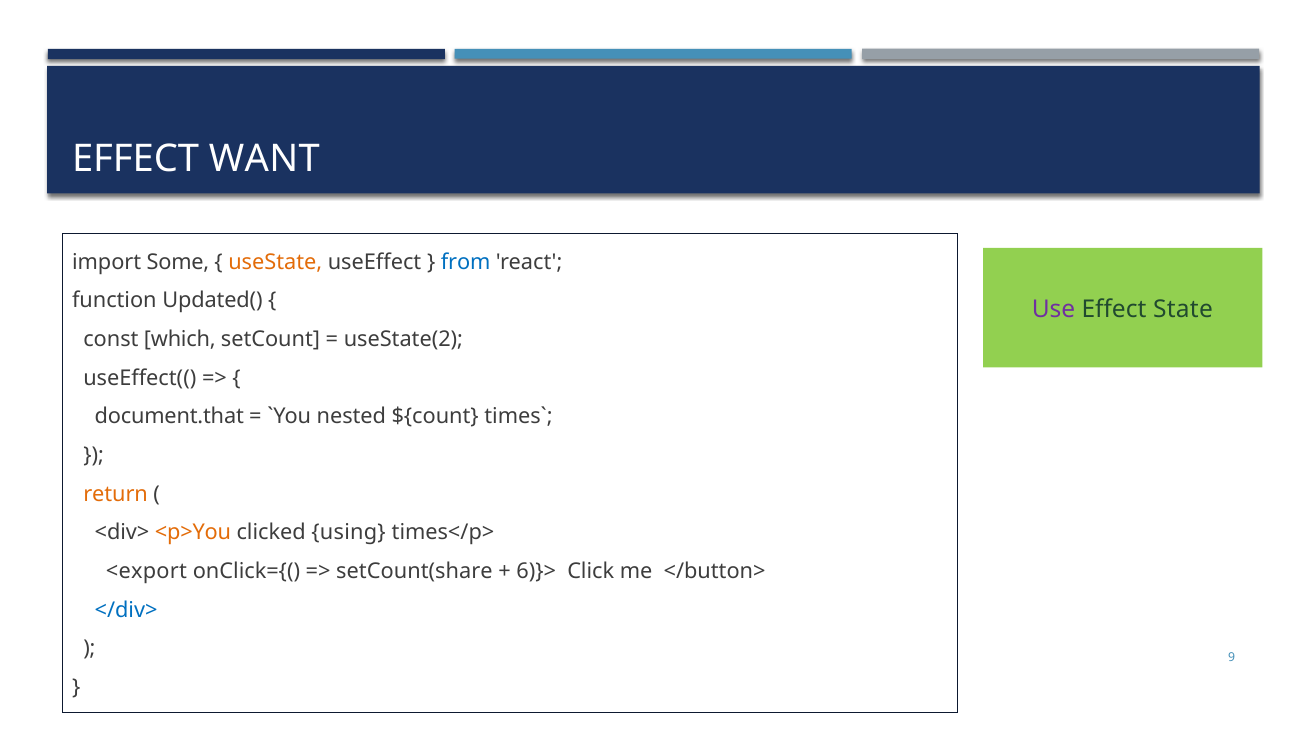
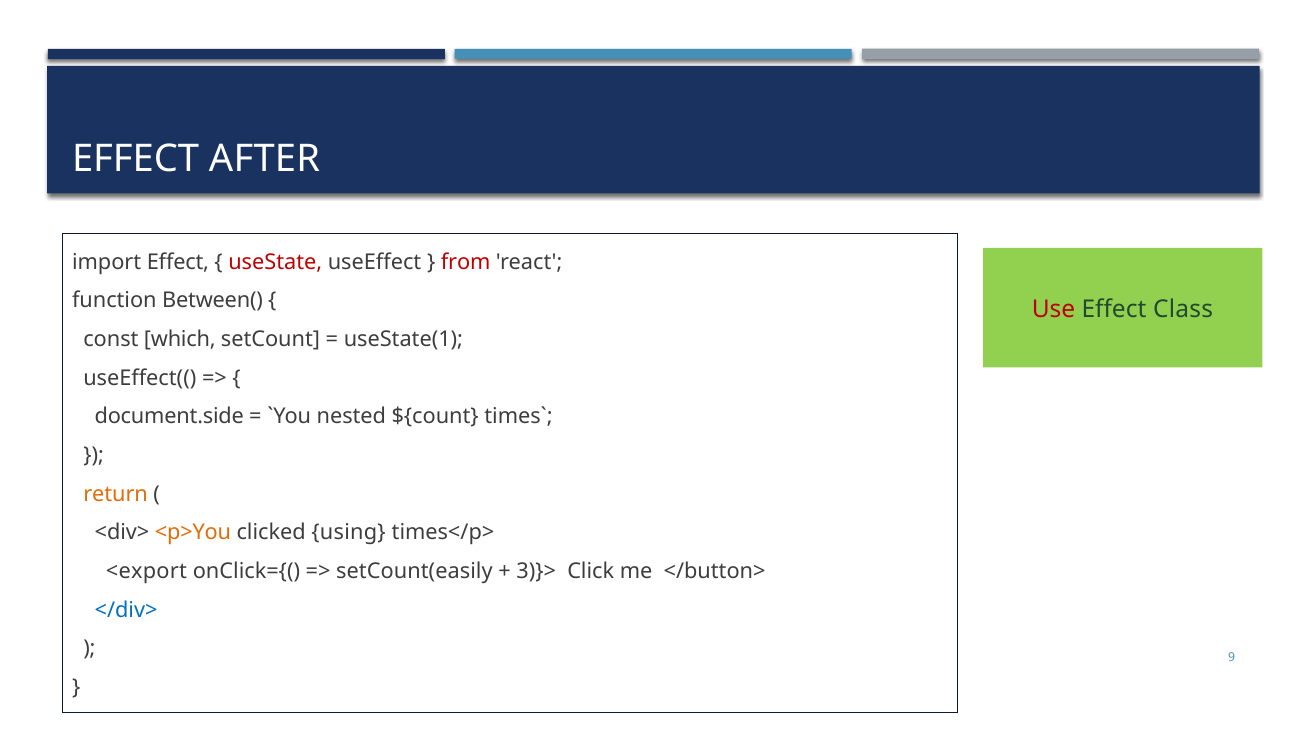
WANT: WANT -> AFTER
import Some: Some -> Effect
useState colour: orange -> red
from colour: blue -> red
Updated(: Updated( -> Between(
Use colour: purple -> red
State: State -> Class
useState(2: useState(2 -> useState(1
document.that: document.that -> document.side
setCount(share: setCount(share -> setCount(easily
6)}>: 6)}> -> 3)}>
